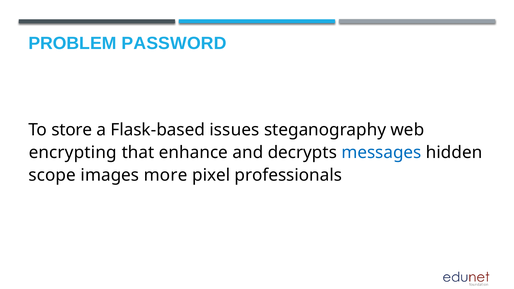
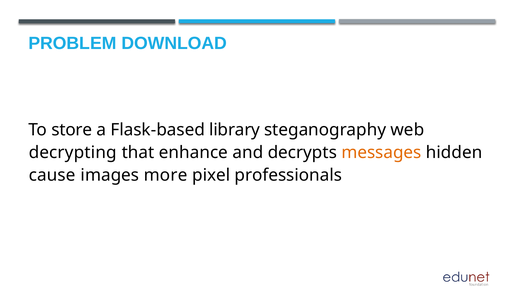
PASSWORD: PASSWORD -> DOWNLOAD
issues: issues -> library
encrypting: encrypting -> decrypting
messages colour: blue -> orange
scope: scope -> cause
